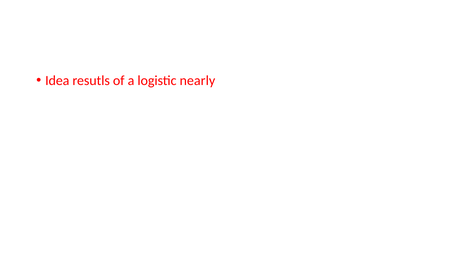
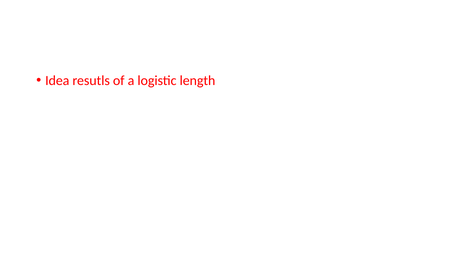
nearly: nearly -> length
